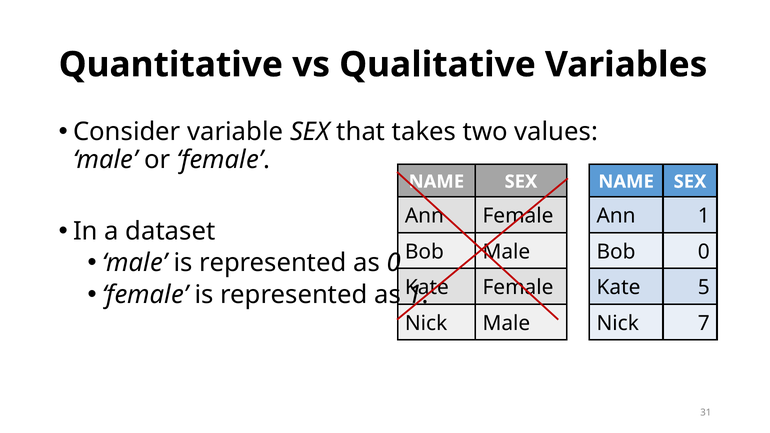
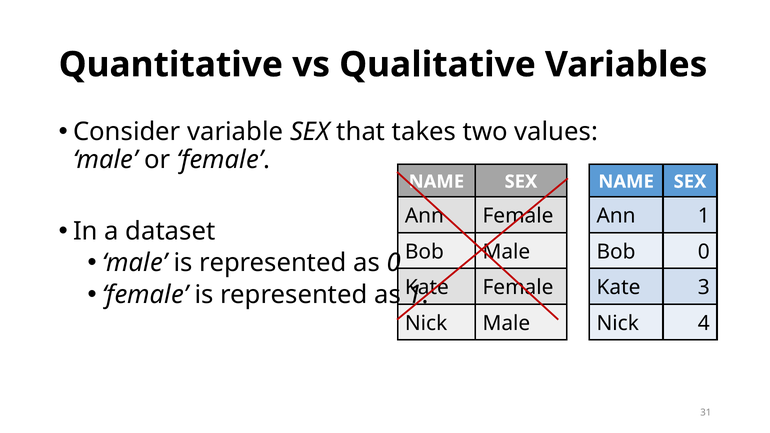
5: 5 -> 3
7: 7 -> 4
